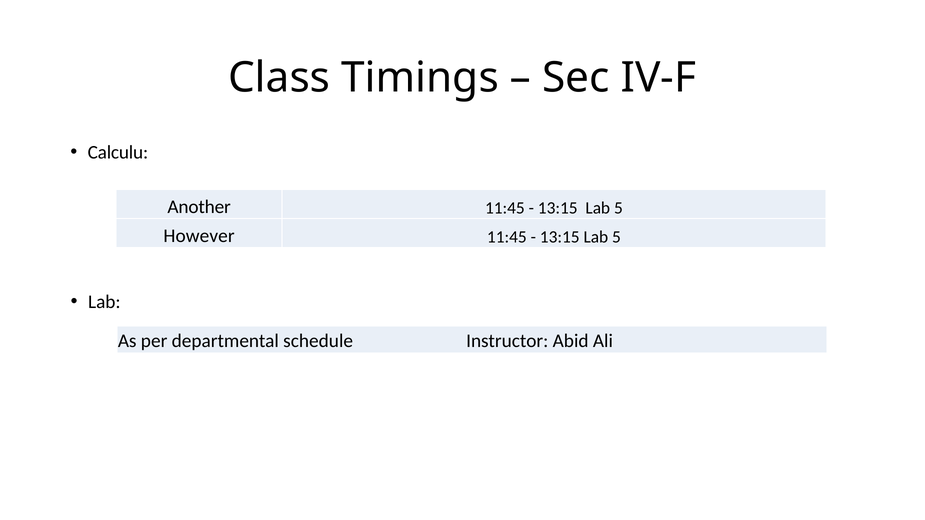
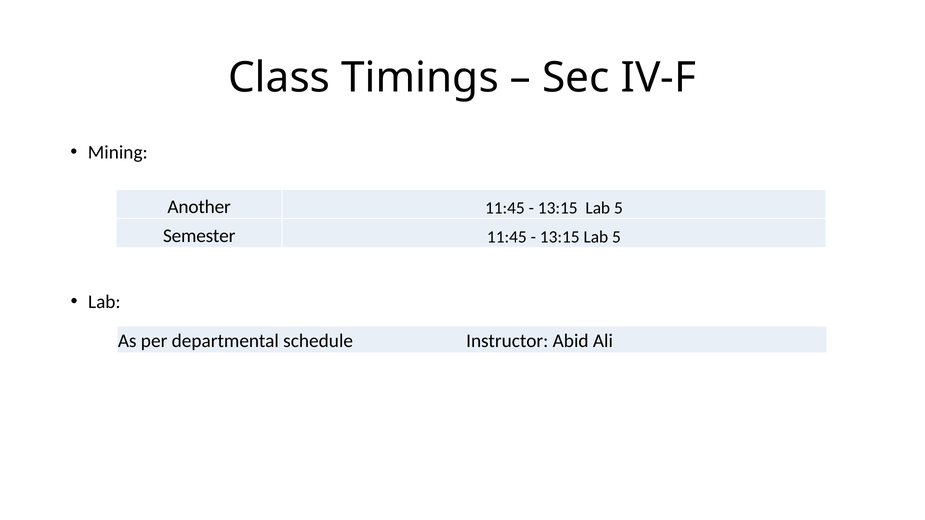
Calculu: Calculu -> Mining
However: However -> Semester
